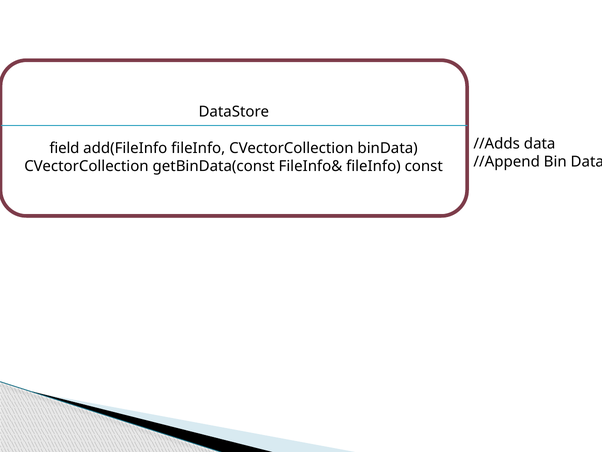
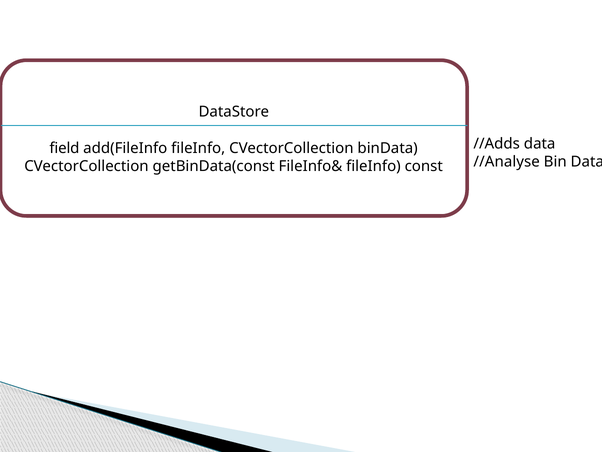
//Append: //Append -> //Analyse
